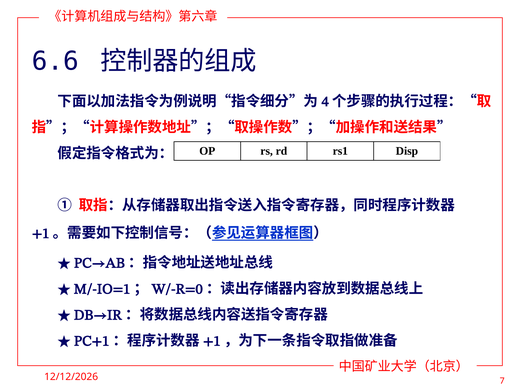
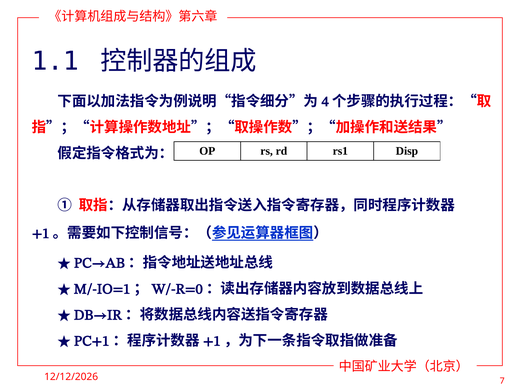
6.6: 6.6 -> 1.1
